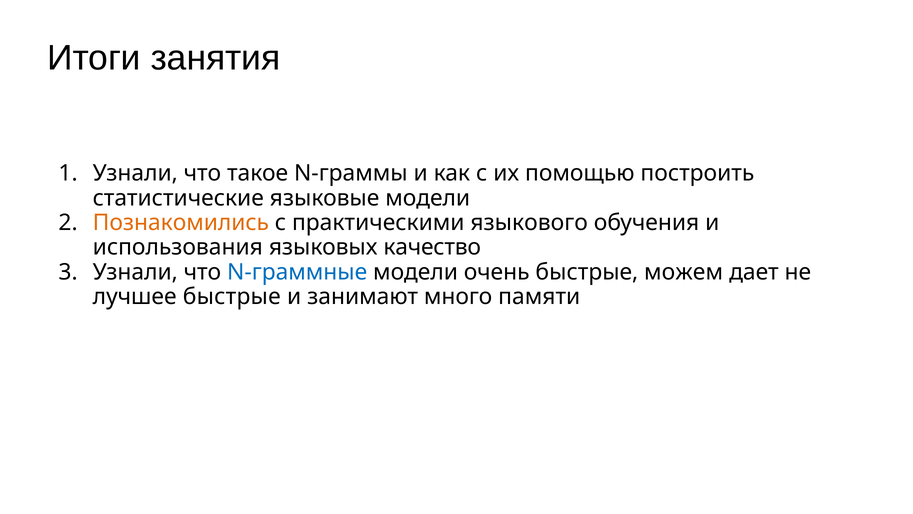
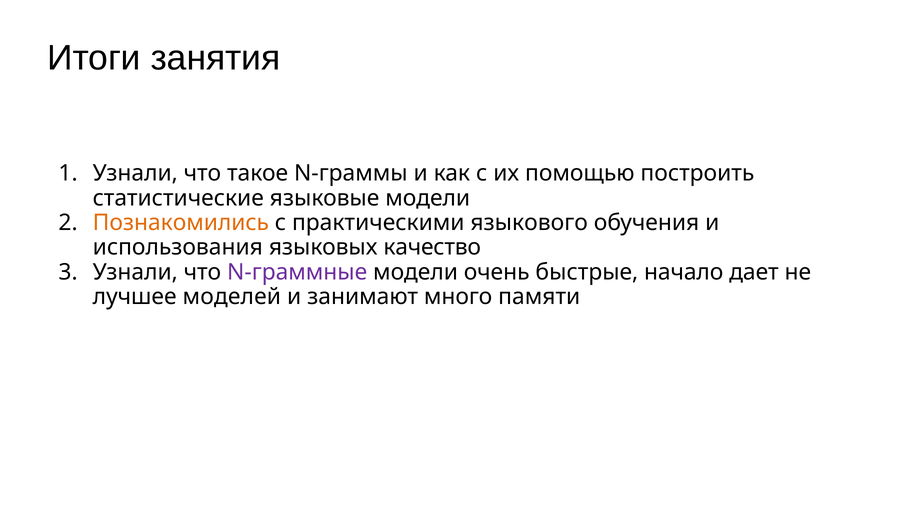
N-граммные colour: blue -> purple
можем: можем -> начало
лучшее быстрые: быстрые -> моделей
